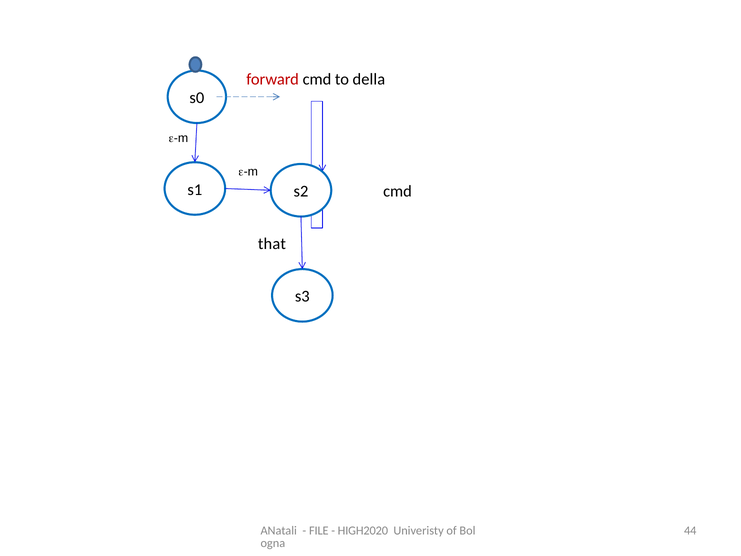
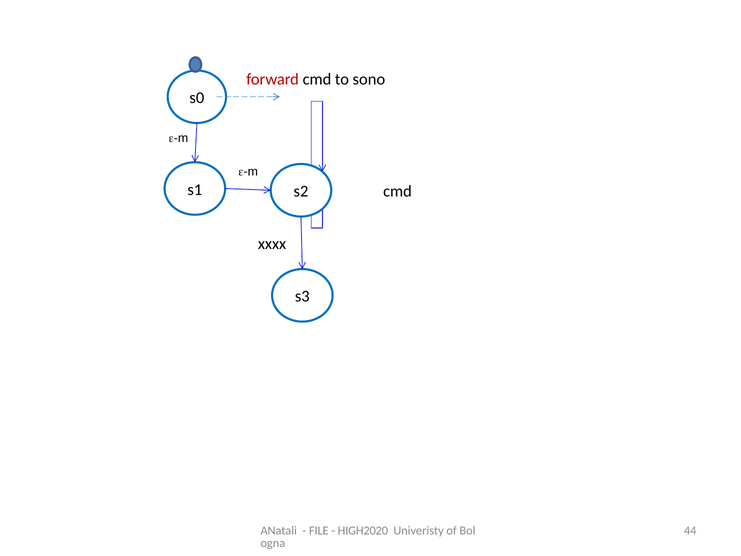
della: della -> sono
that: that -> xxxx
